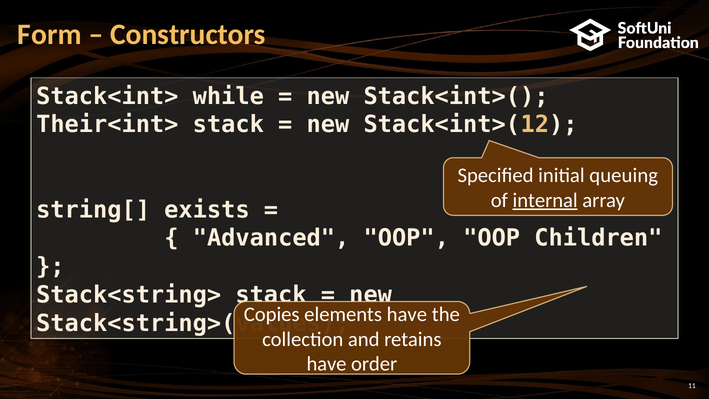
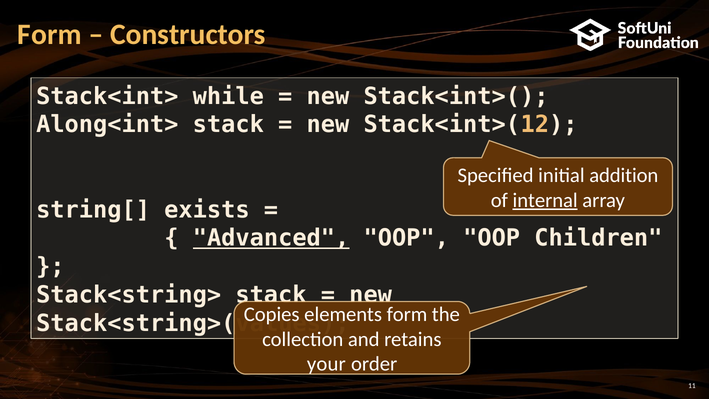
Their<int>: Their<int> -> Along<int>
queuing: queuing -> addition
Advanced underline: none -> present
have at (407, 314): have -> form
have at (327, 364): have -> your
